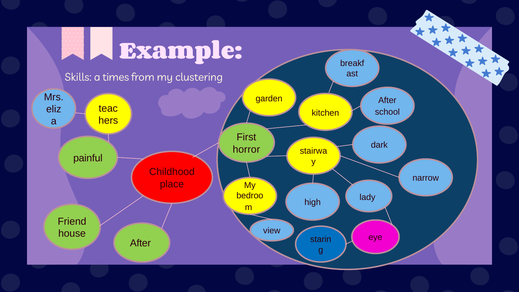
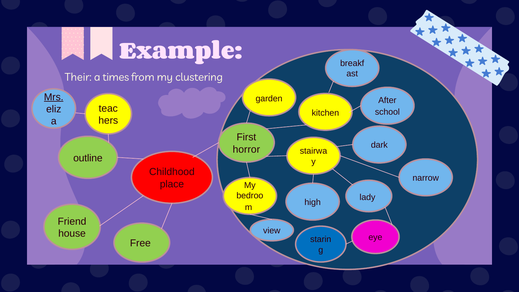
Skills: Skills -> Their
Mrs underline: none -> present
painful: painful -> outline
After at (140, 243): After -> Free
